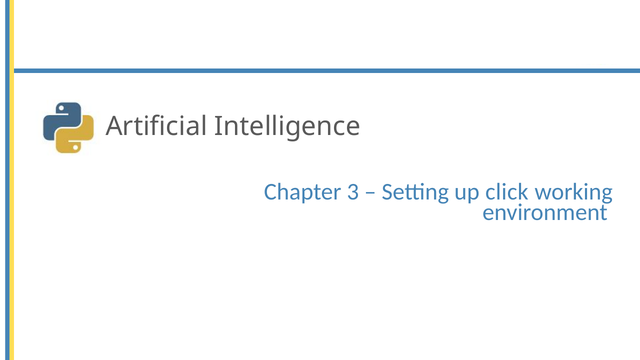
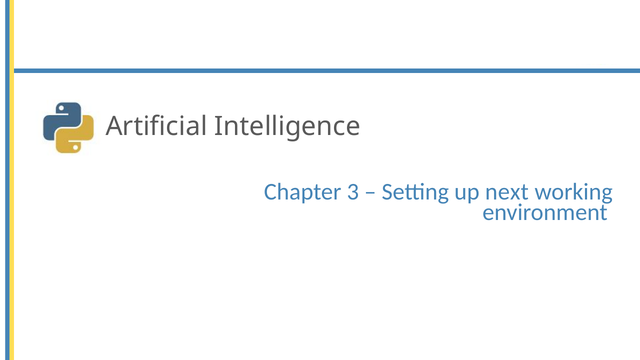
click: click -> next
